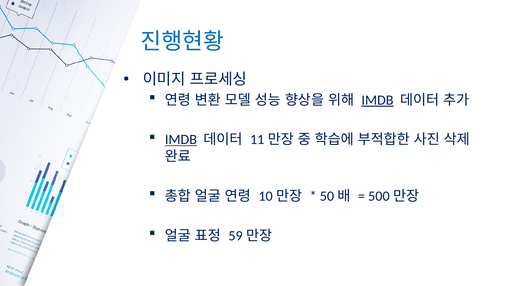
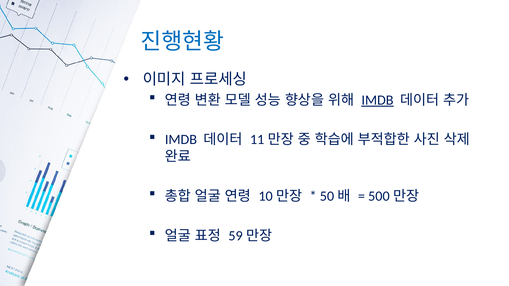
IMDB at (181, 140) underline: present -> none
